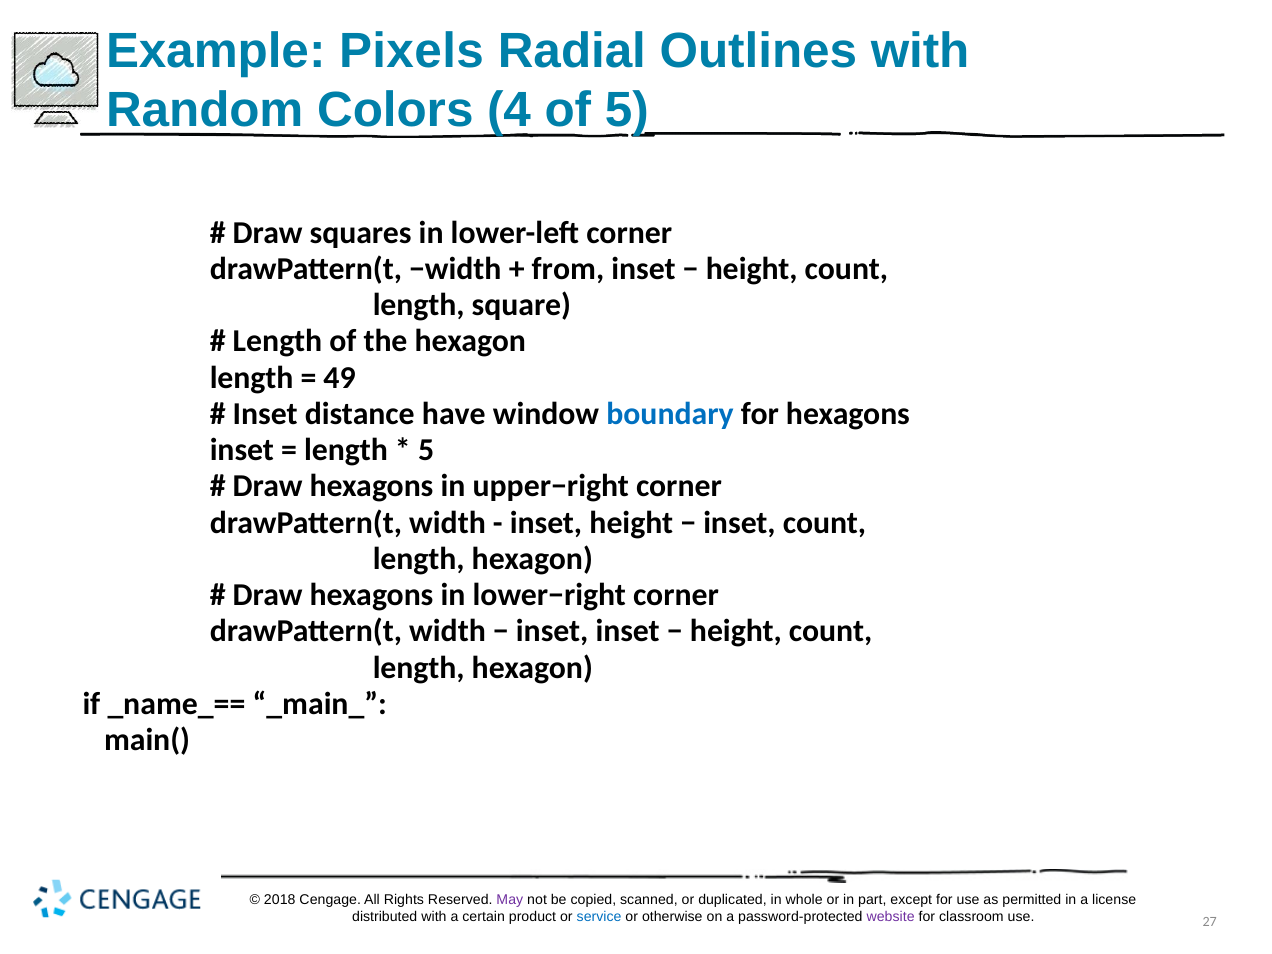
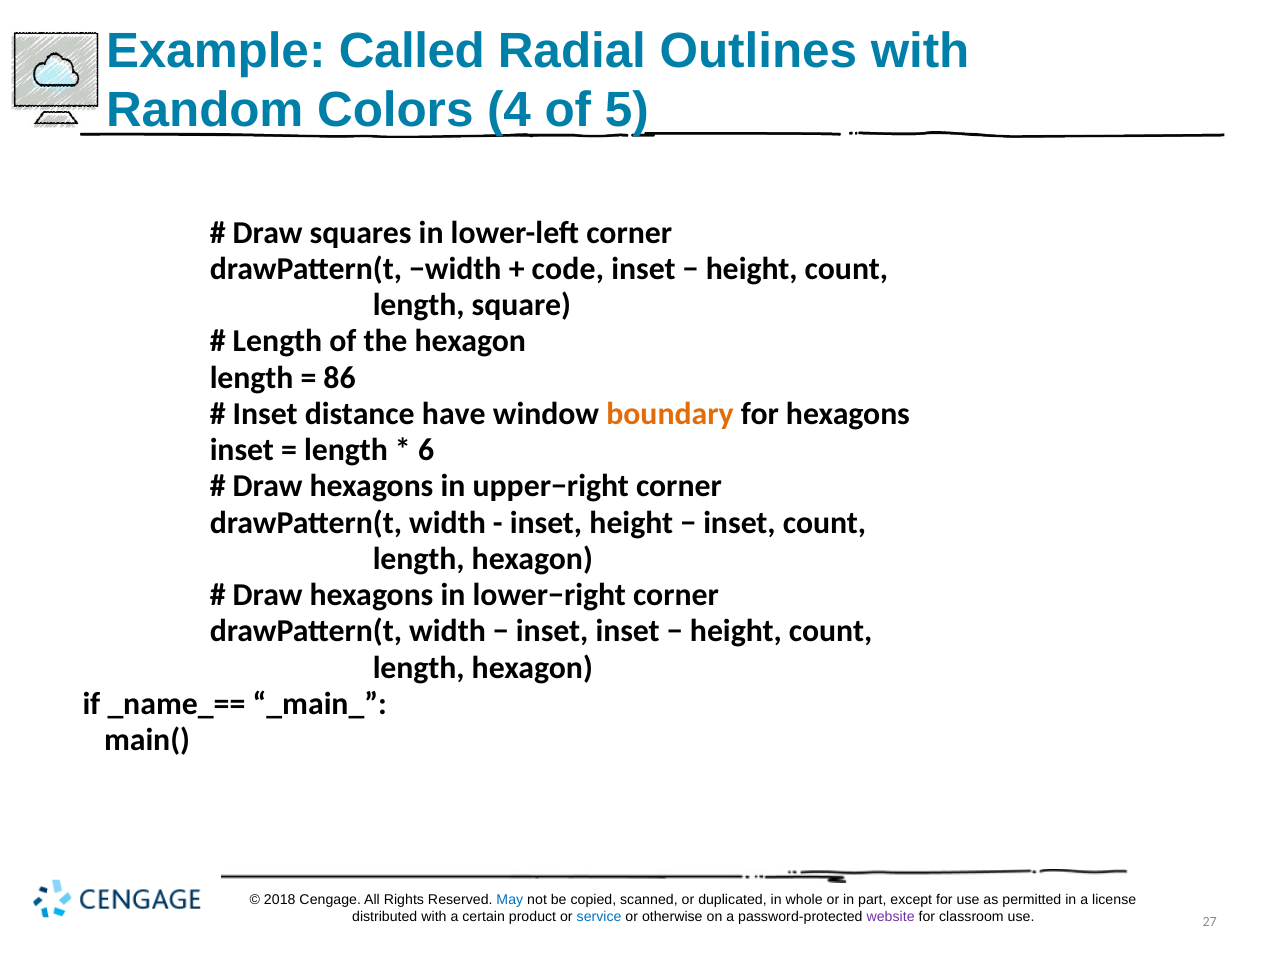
Pixels: Pixels -> Called
from: from -> code
49: 49 -> 86
boundary colour: blue -> orange
5 at (426, 450): 5 -> 6
May colour: purple -> blue
